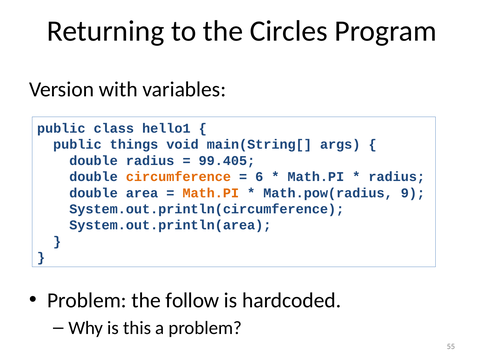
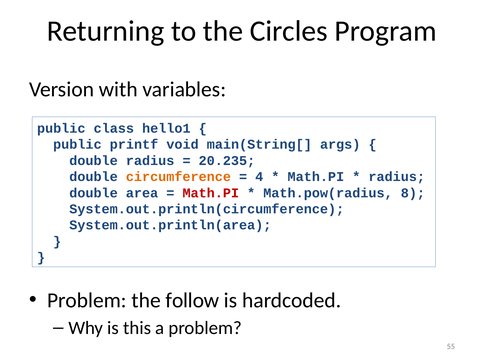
things: things -> printf
99.405: 99.405 -> 20.235
6: 6 -> 4
Math.PI at (211, 193) colour: orange -> red
9: 9 -> 8
